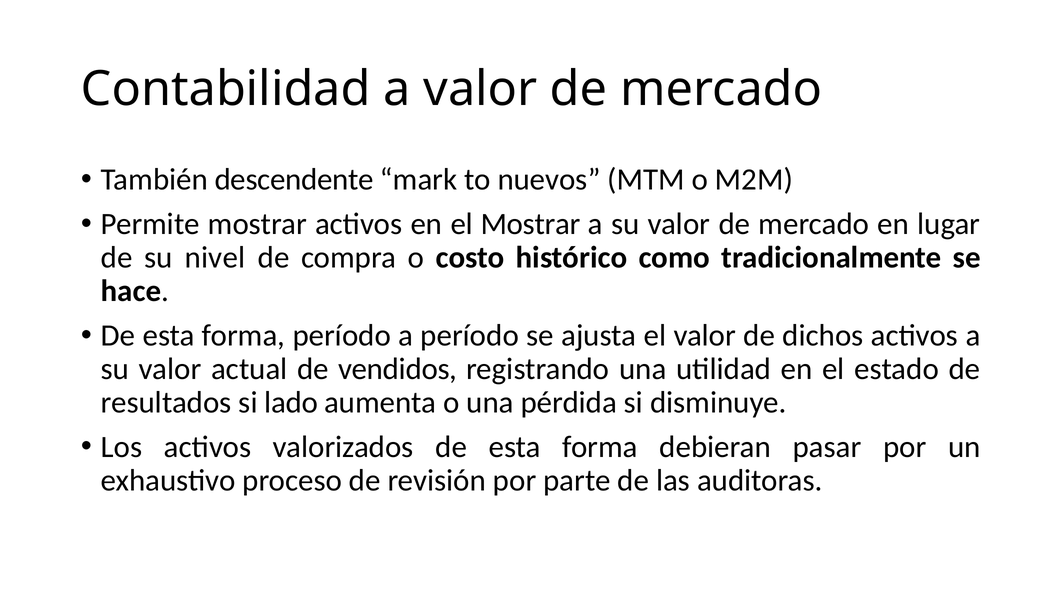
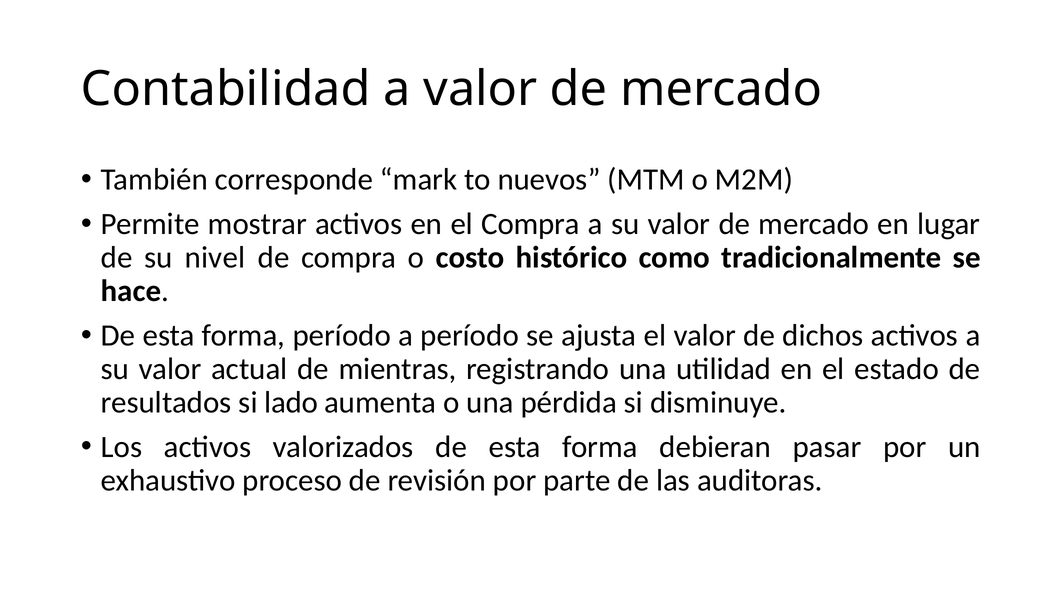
descendente: descendente -> corresponde
el Mostrar: Mostrar -> Compra
vendidos: vendidos -> mientras
